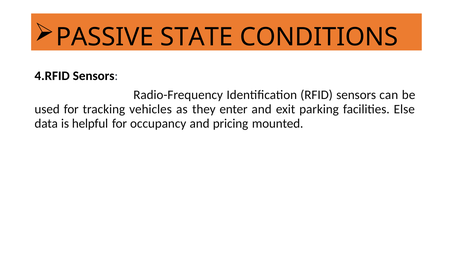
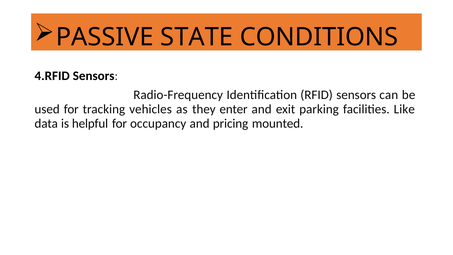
Else: Else -> Like
